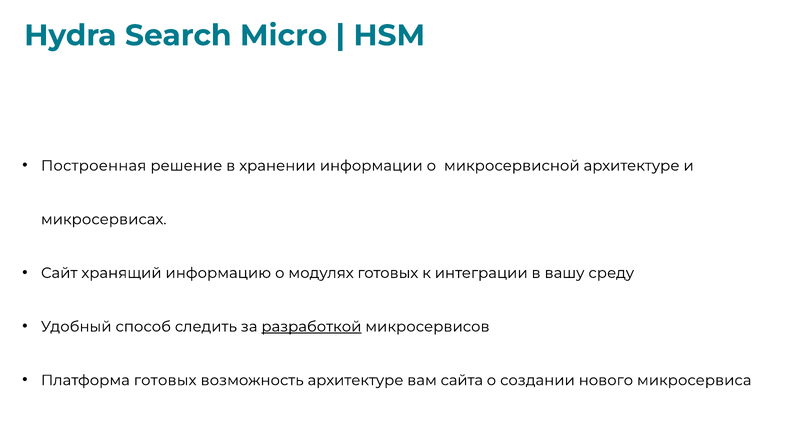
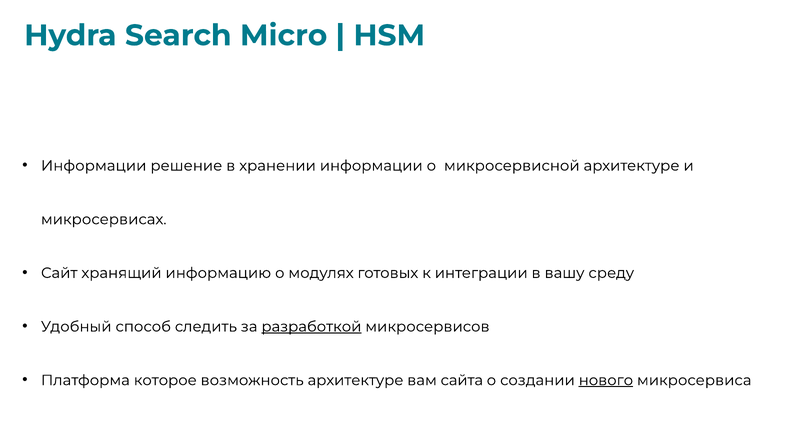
Построенная at (94, 166): Построенная -> Информации
Платформа готовых: готовых -> которое
нового underline: none -> present
